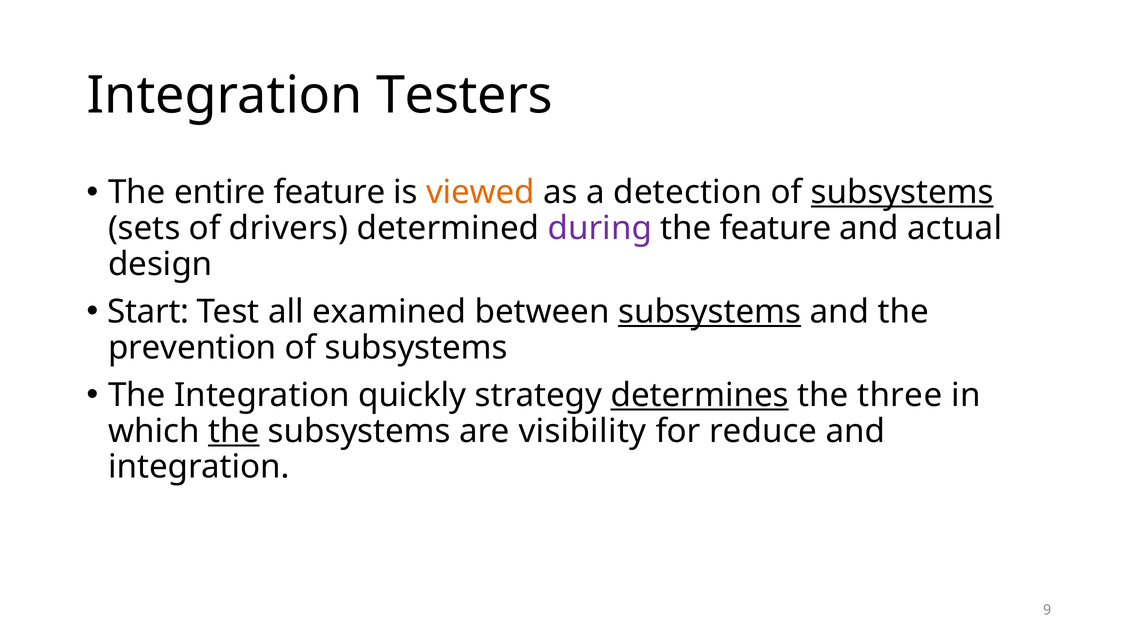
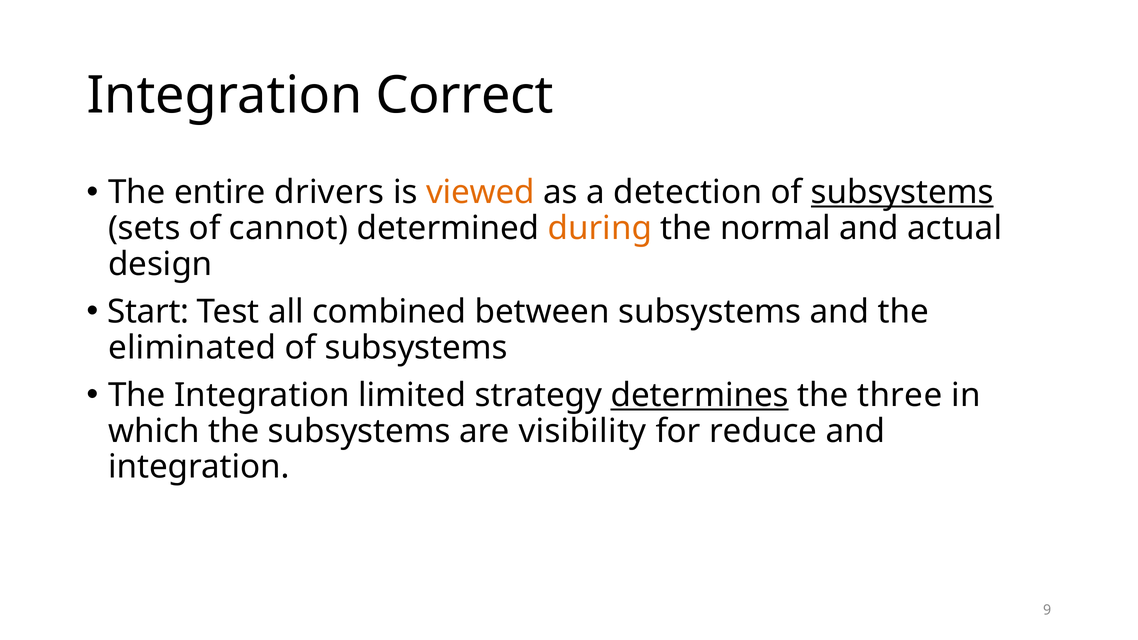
Testers: Testers -> Correct
entire feature: feature -> drivers
drivers: drivers -> cannot
during colour: purple -> orange
the feature: feature -> normal
examined: examined -> combined
subsystems at (710, 312) underline: present -> none
prevention: prevention -> eliminated
quickly: quickly -> limited
the at (234, 431) underline: present -> none
